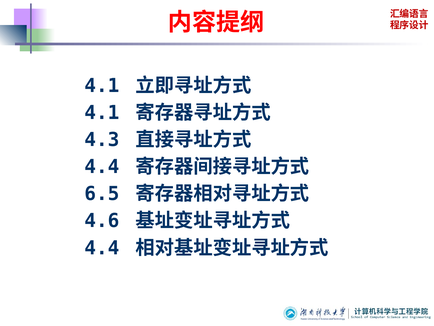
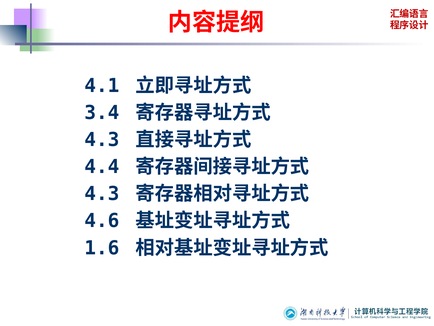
4.1 at (102, 113): 4.1 -> 3.4
6.5 at (102, 194): 6.5 -> 4.3
4.4 at (102, 248): 4.4 -> 1.6
